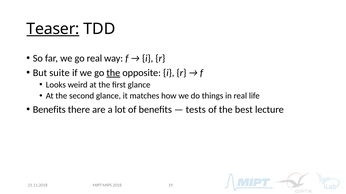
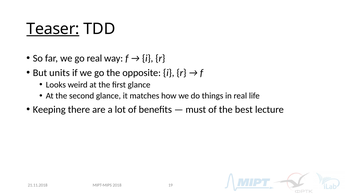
suite: suite -> units
the at (113, 73) underline: present -> none
Benefits at (49, 110): Benefits -> Keeping
tests: tests -> must
